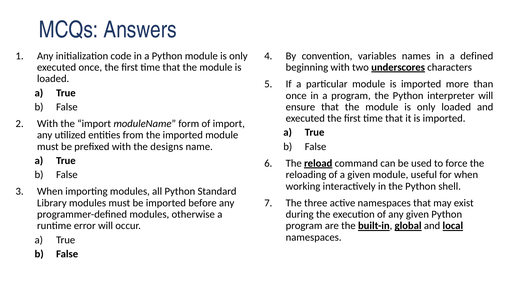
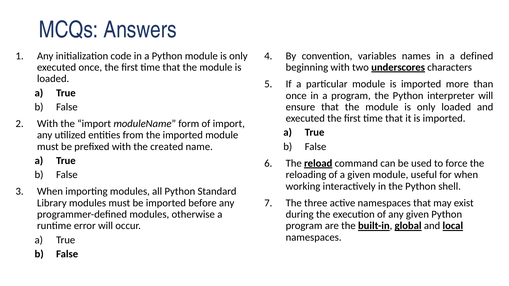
designs: designs -> created
